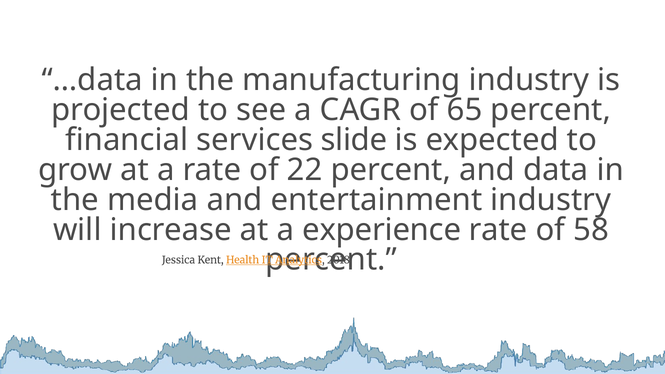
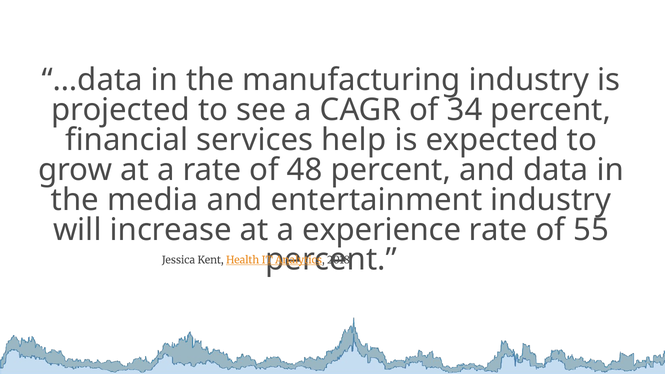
65: 65 -> 34
slide: slide -> help
22: 22 -> 48
58: 58 -> 55
